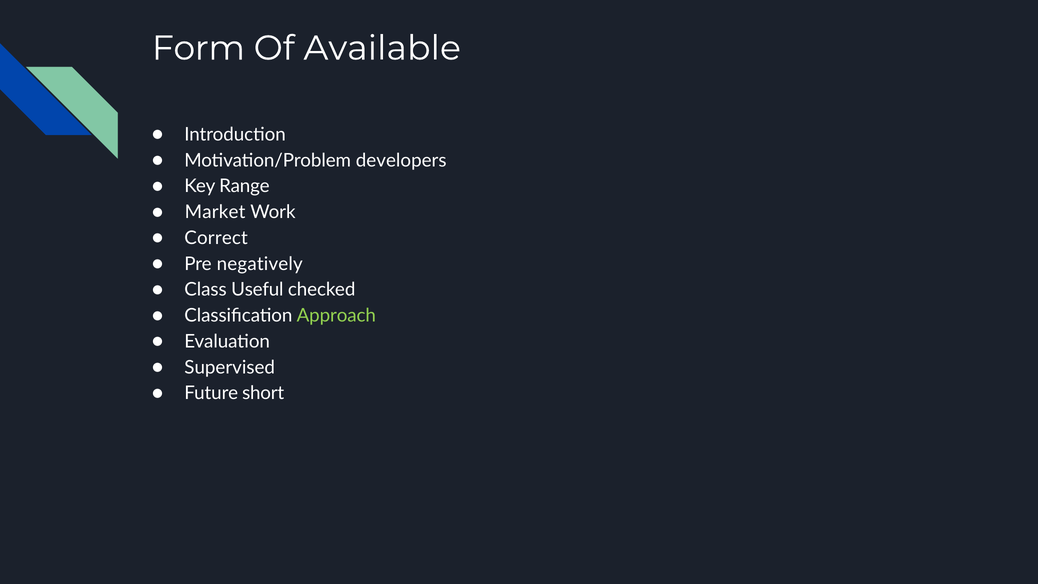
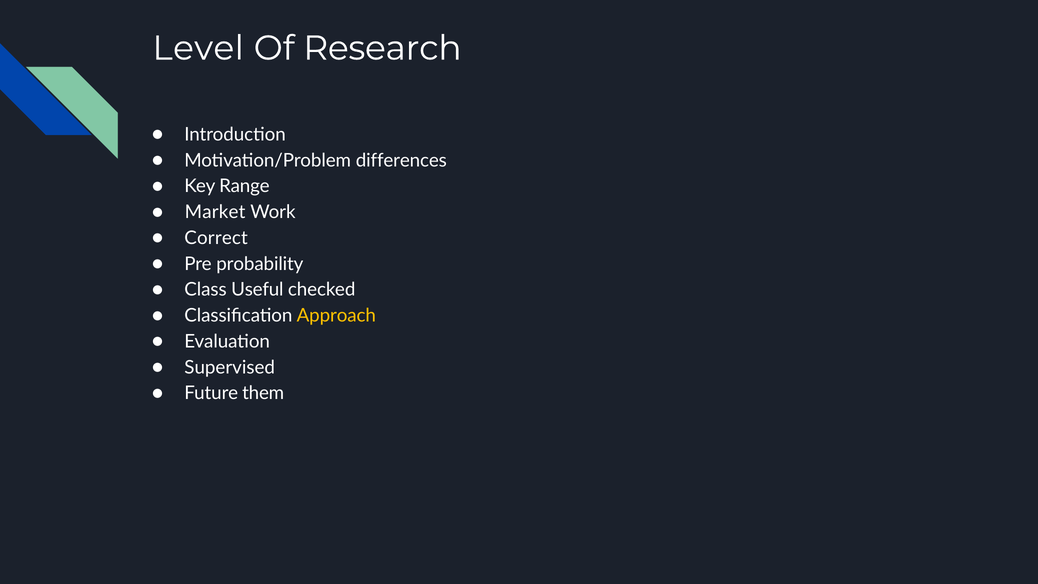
Form: Form -> Level
Available: Available -> Research
developers: developers -> differences
negatively: negatively -> probability
Approach colour: light green -> yellow
short: short -> them
